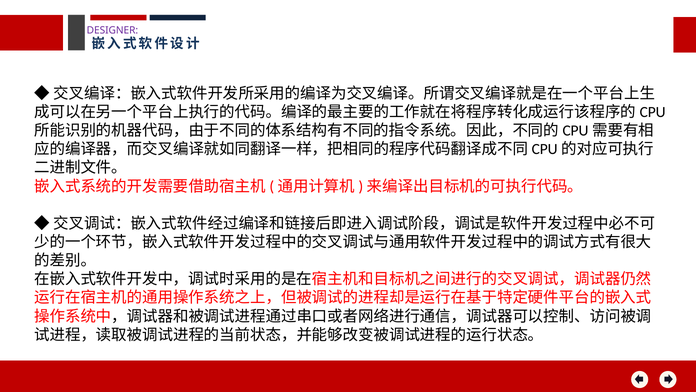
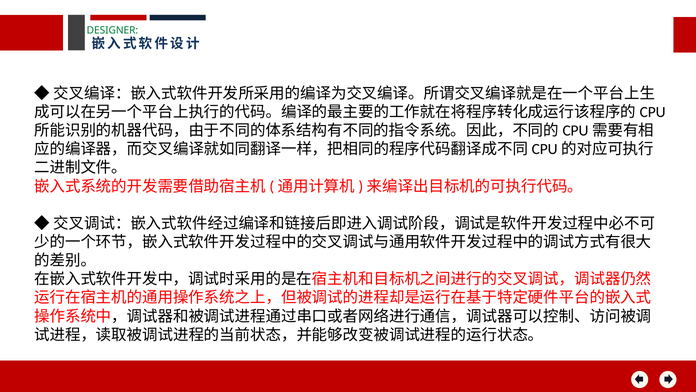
DESIGNER colour: purple -> green
